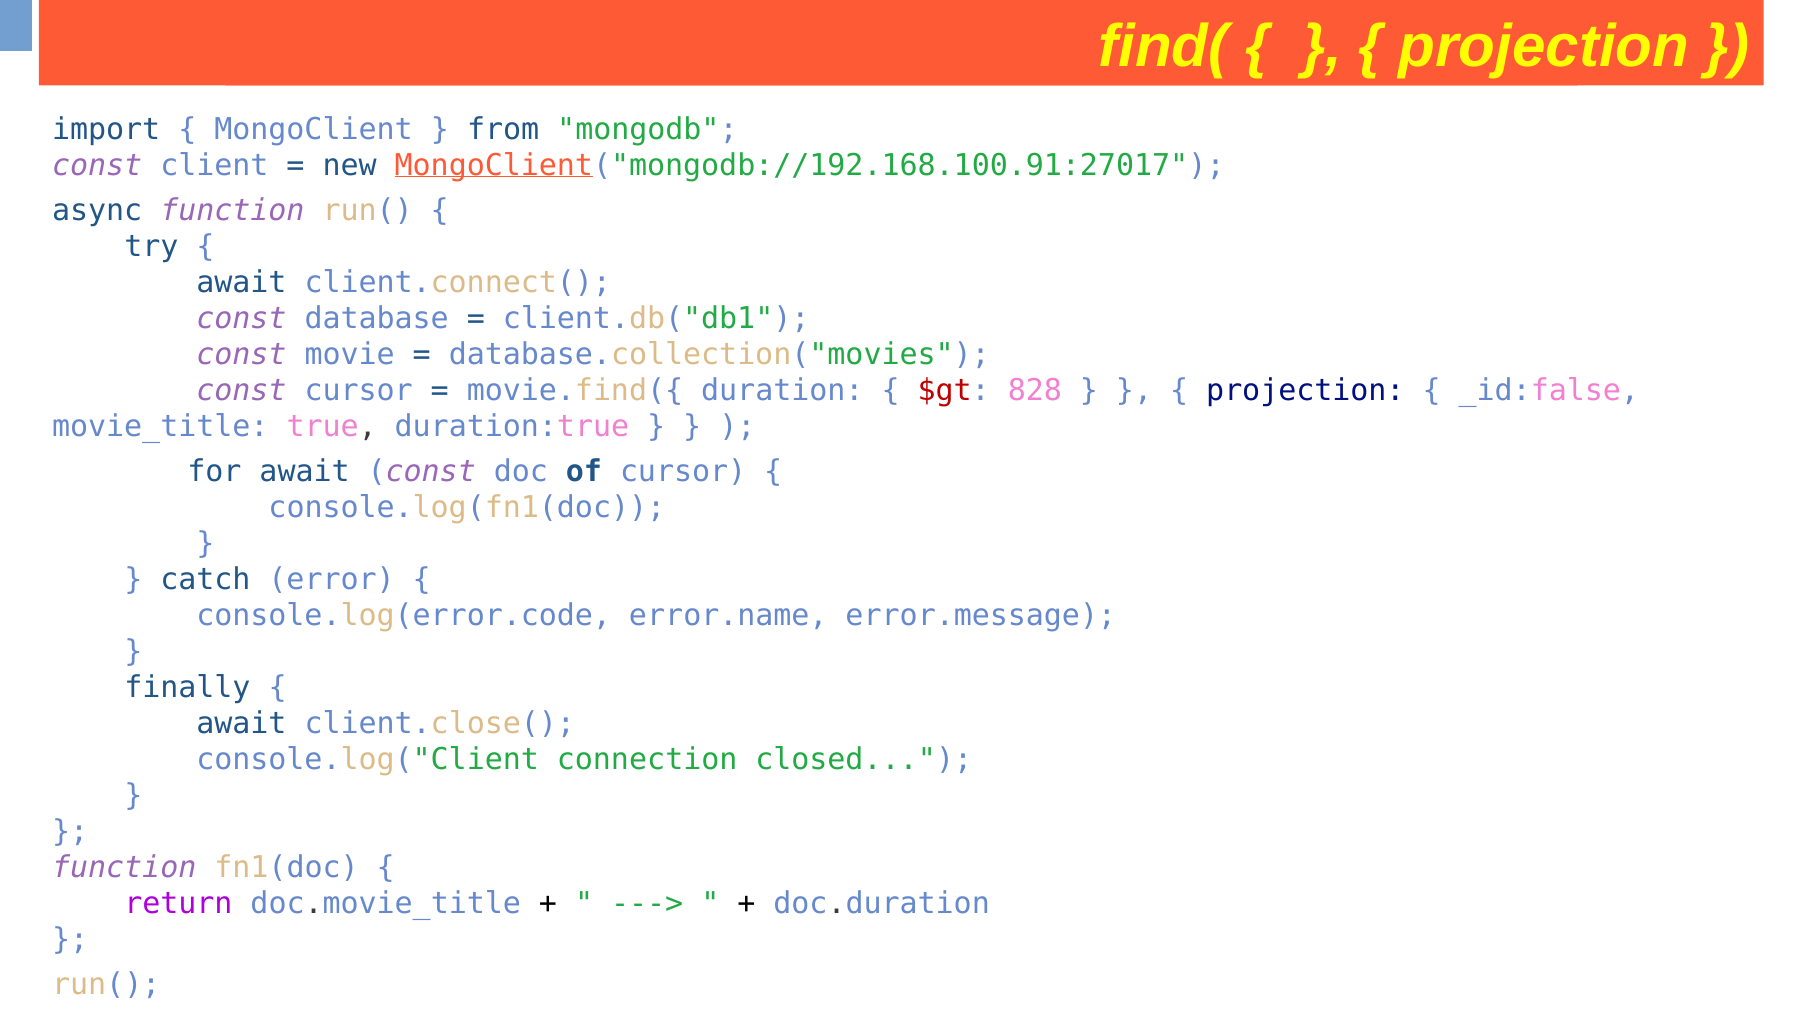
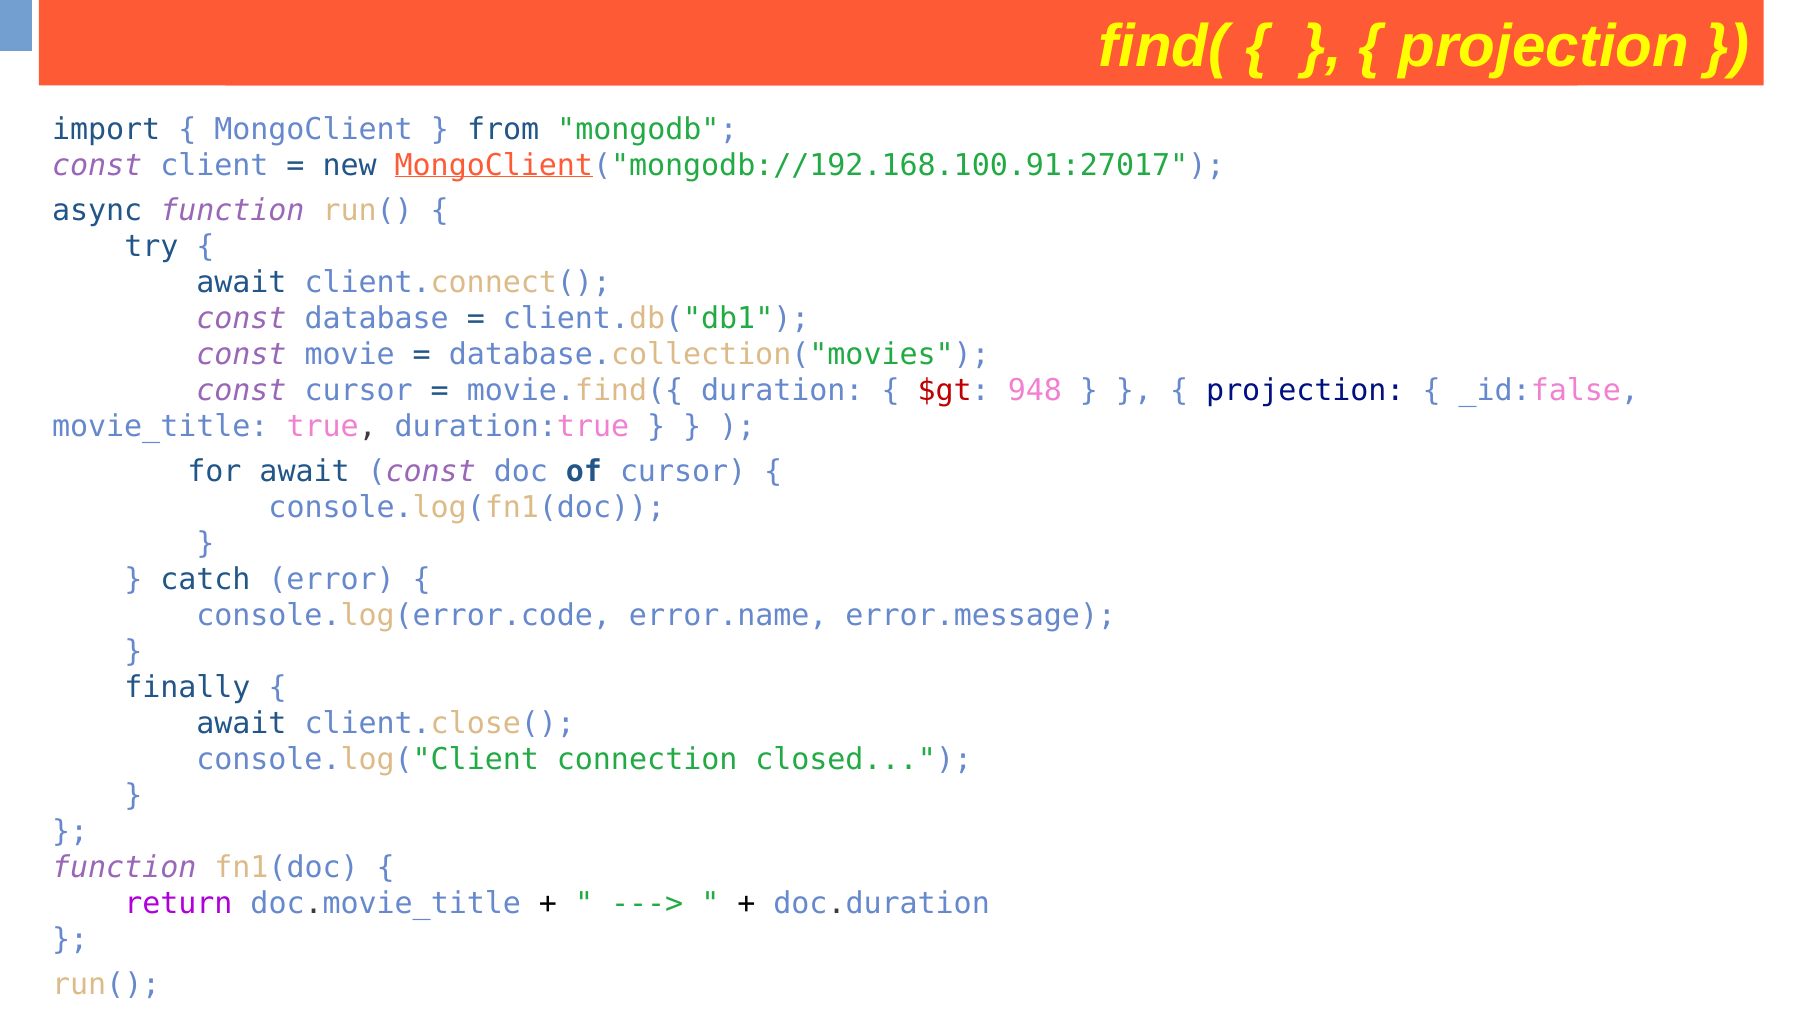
828: 828 -> 948
